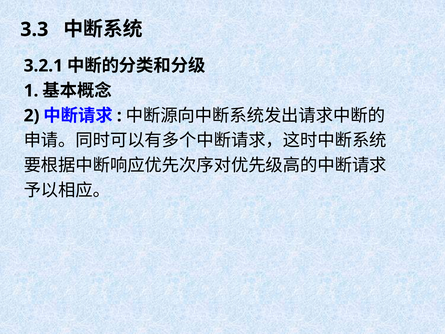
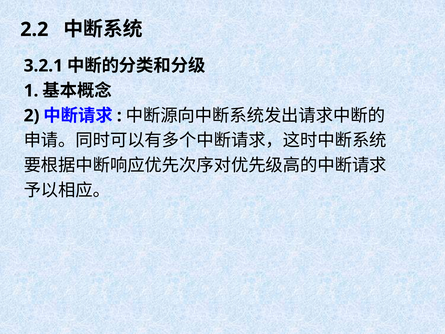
3.3: 3.3 -> 2.2
